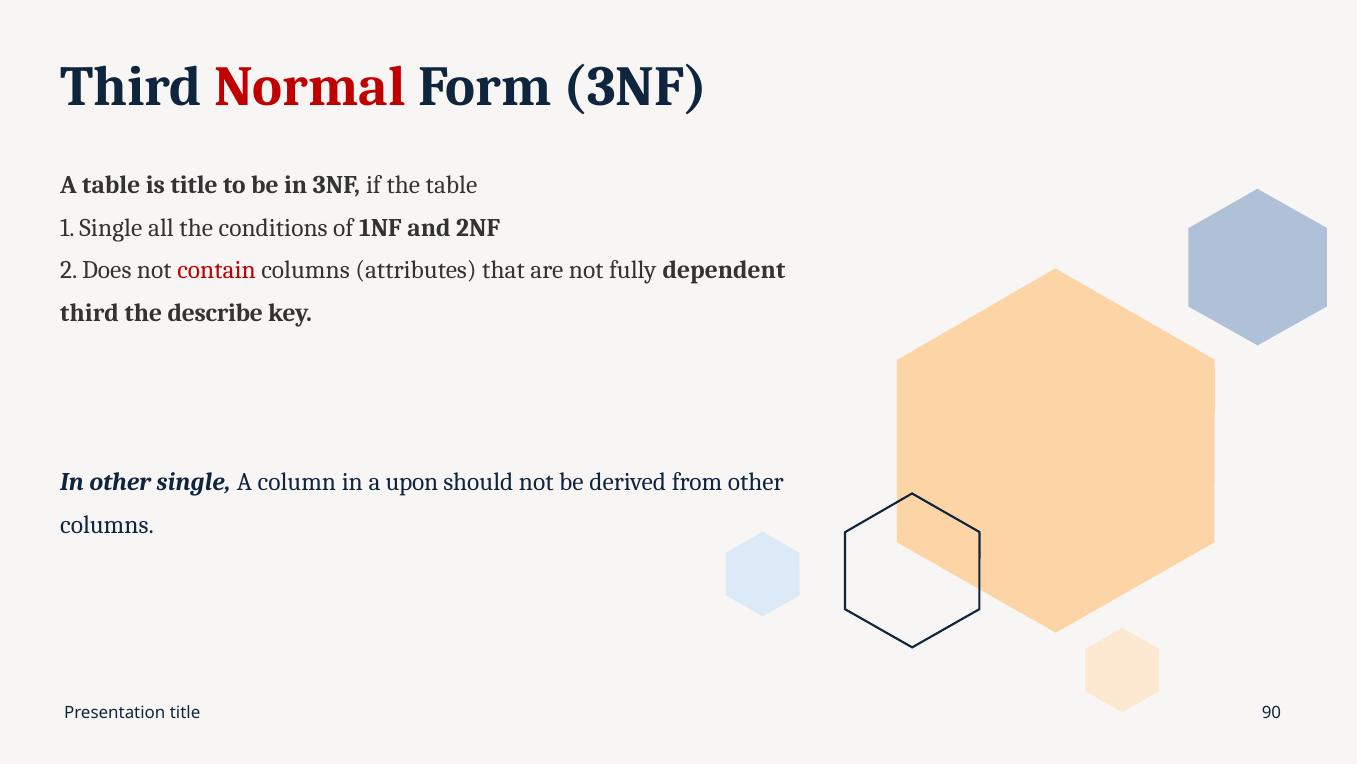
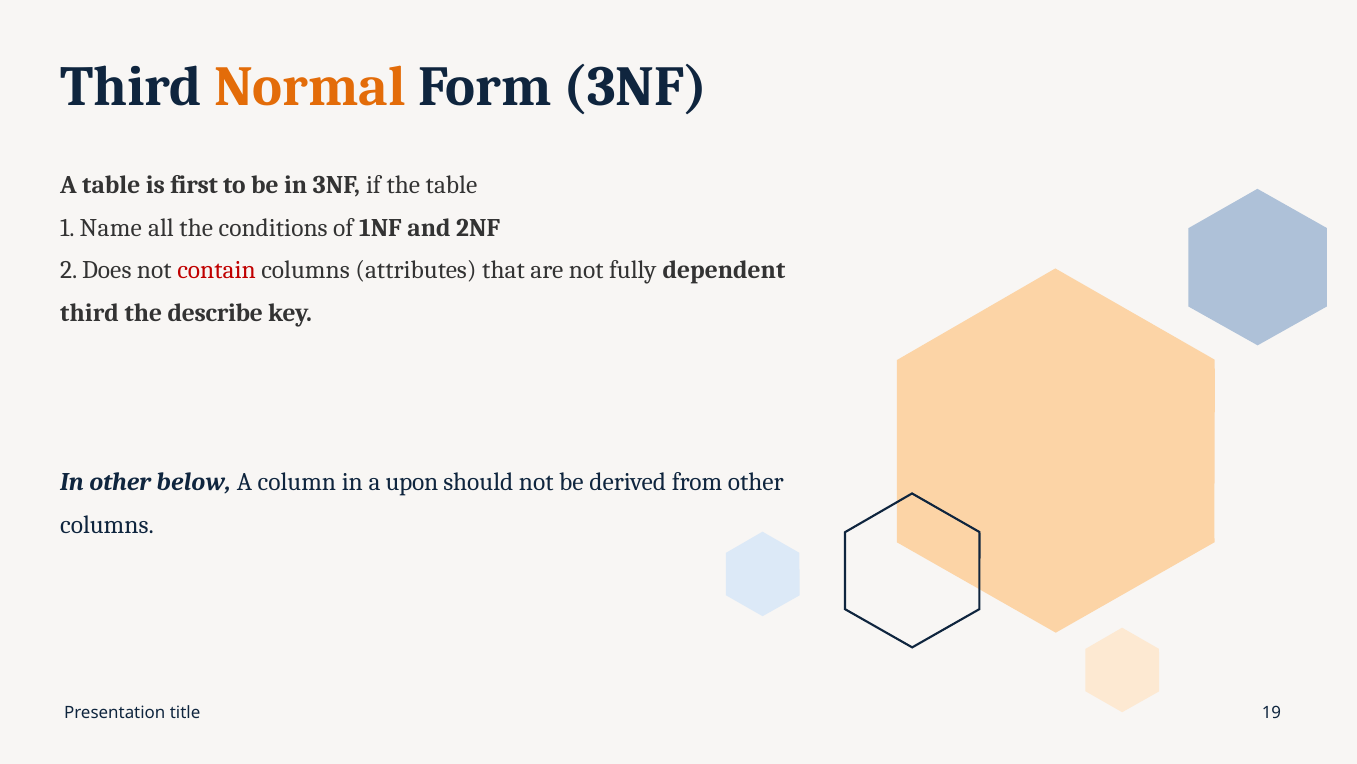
Normal colour: red -> orange
is title: title -> first
1 Single: Single -> Name
other single: single -> below
90: 90 -> 19
